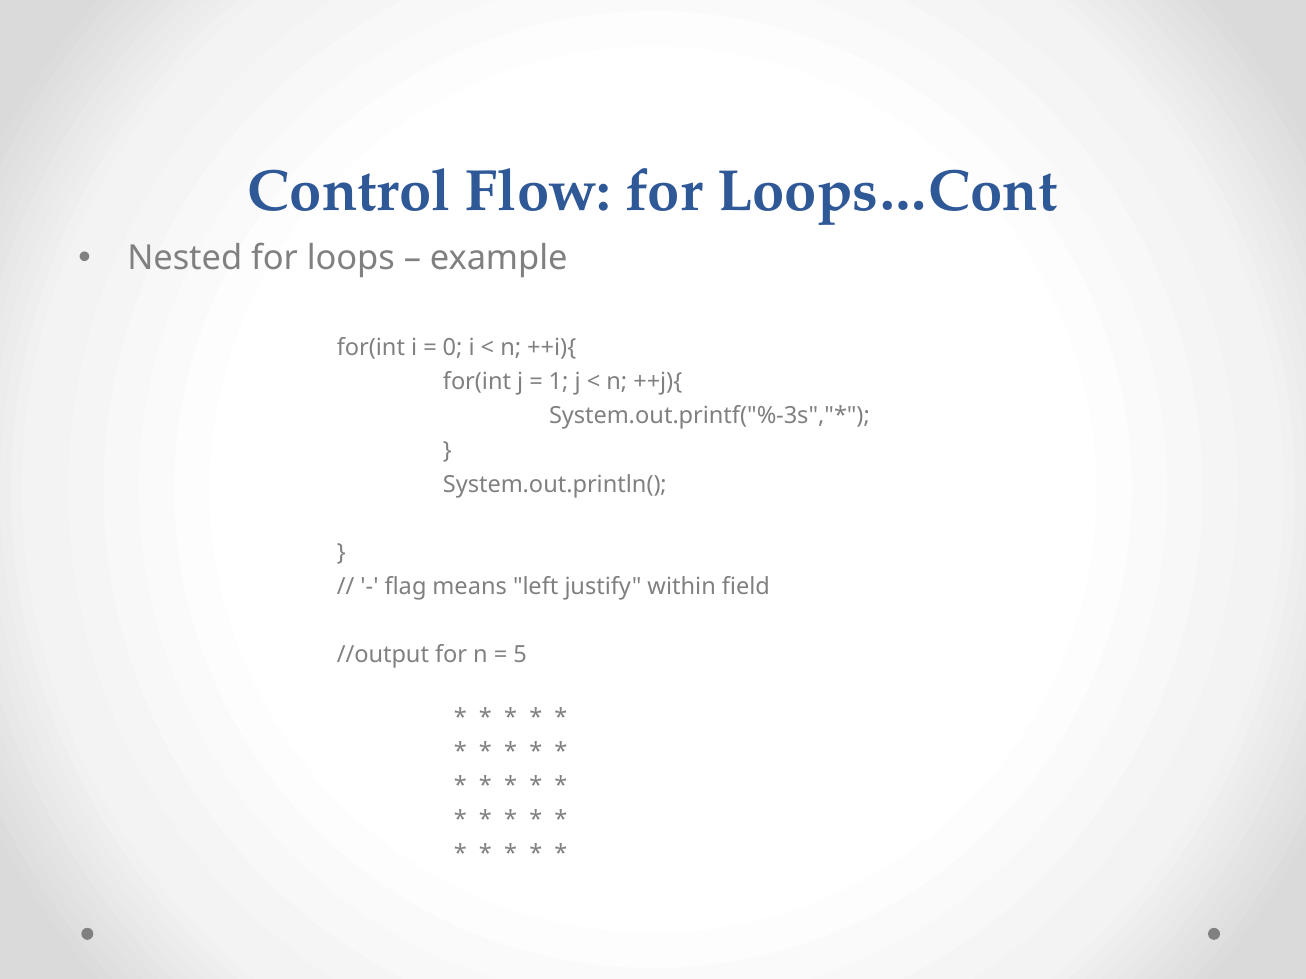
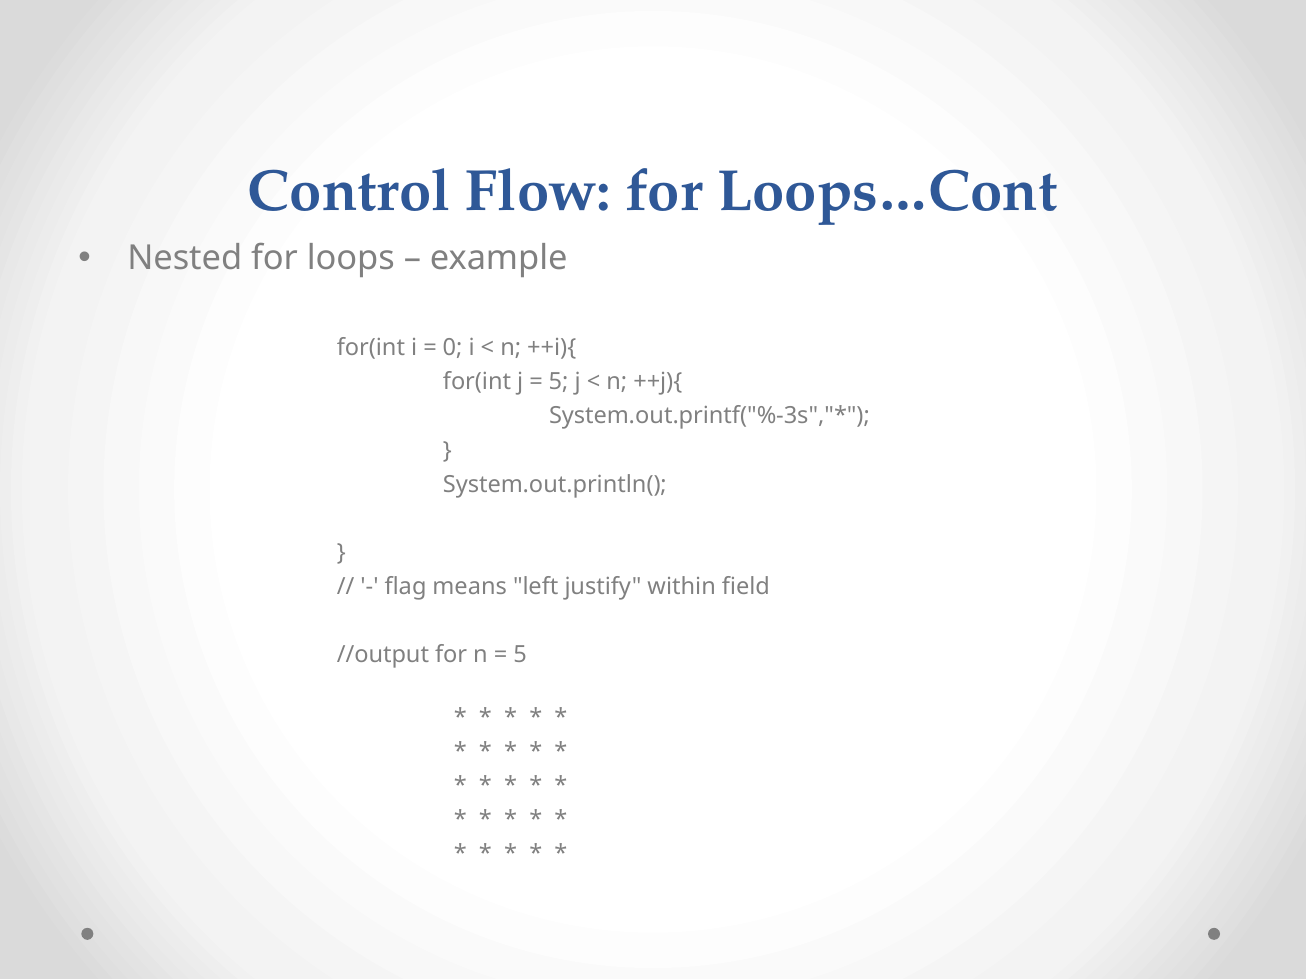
1 at (559, 382): 1 -> 5
